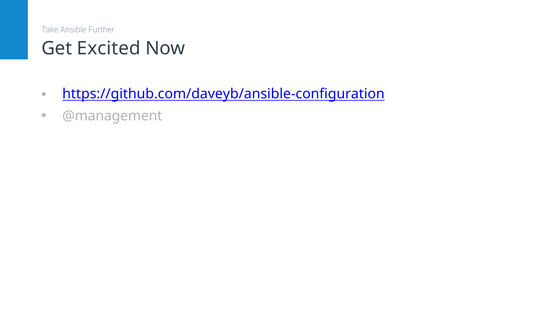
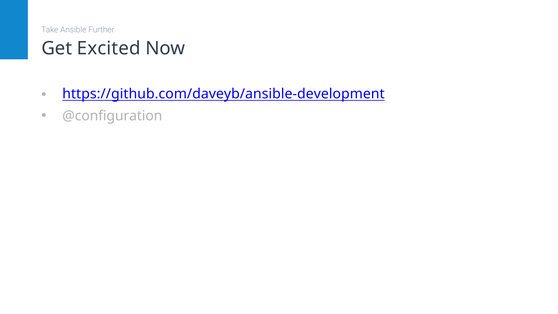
https://github.com/daveyb/ansible-configuration: https://github.com/daveyb/ansible-configuration -> https://github.com/daveyb/ansible-development
@management: @management -> @configuration
